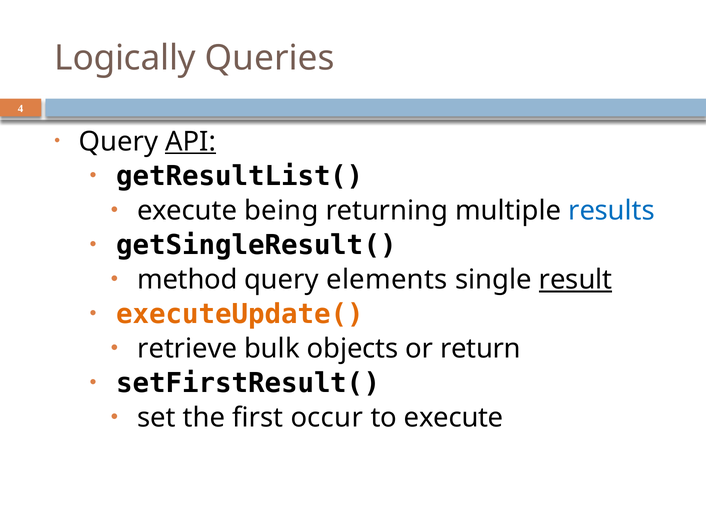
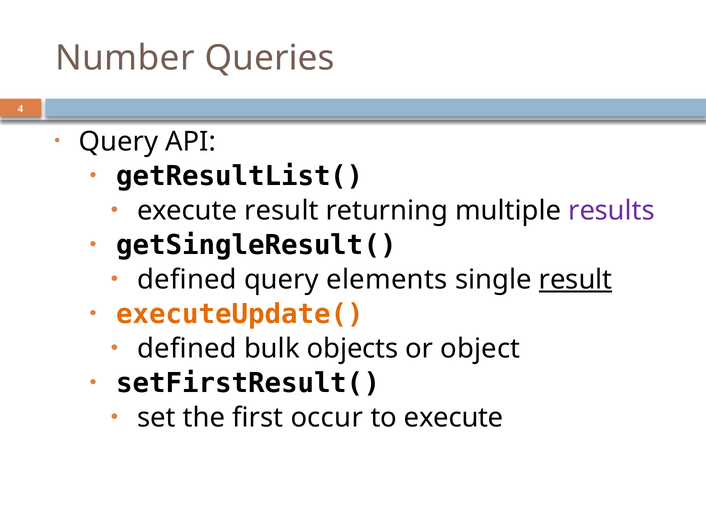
Logically: Logically -> Number
API underline: present -> none
execute being: being -> result
results colour: blue -> purple
method at (187, 280): method -> defined
retrieve at (187, 349): retrieve -> defined
return: return -> object
